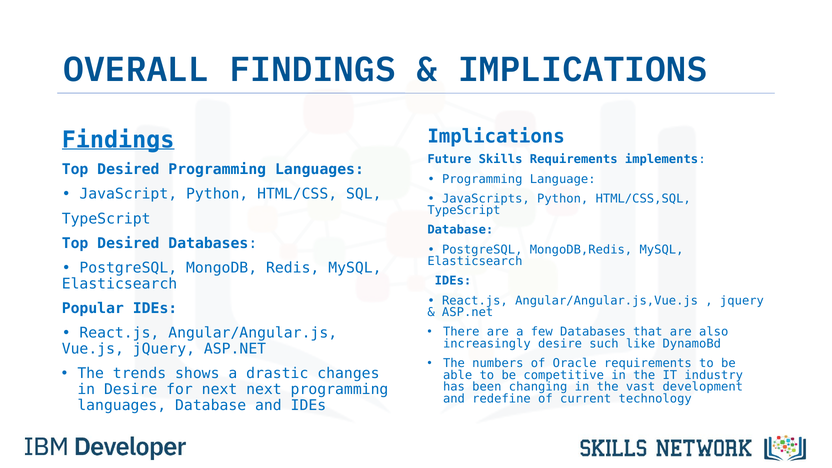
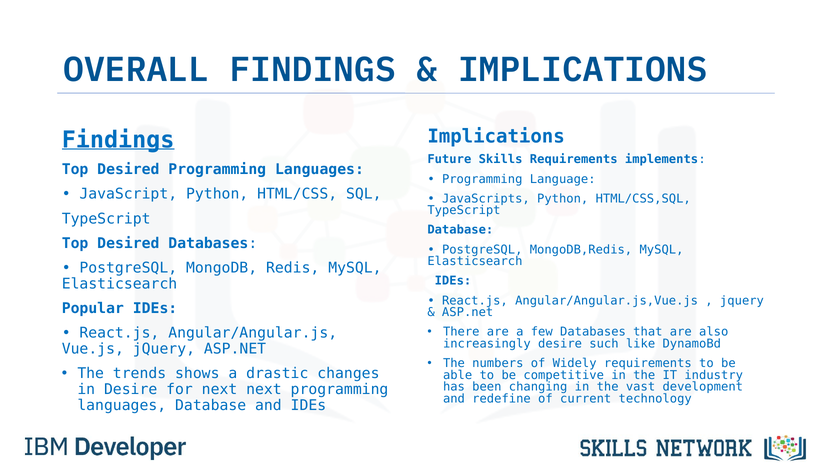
Oracle: Oracle -> Widely
